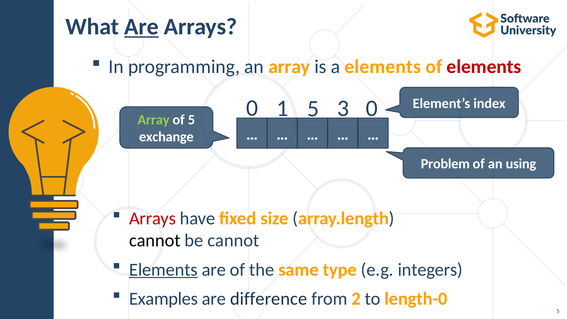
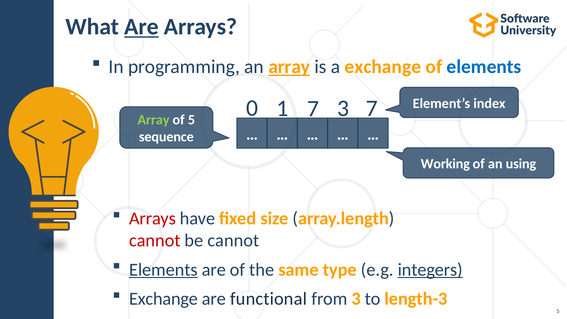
array at (289, 67) underline: none -> present
a elements: elements -> exchange
elements at (484, 67) colour: red -> blue
1 5: 5 -> 7
3 0: 0 -> 7
exchange: exchange -> sequence
Problem: Problem -> Working
cannot at (155, 240) colour: black -> red
integers underline: none -> present
Examples at (164, 299): Examples -> Exchange
difference: difference -> functional
from 2: 2 -> 3
length-0: length-0 -> length-3
